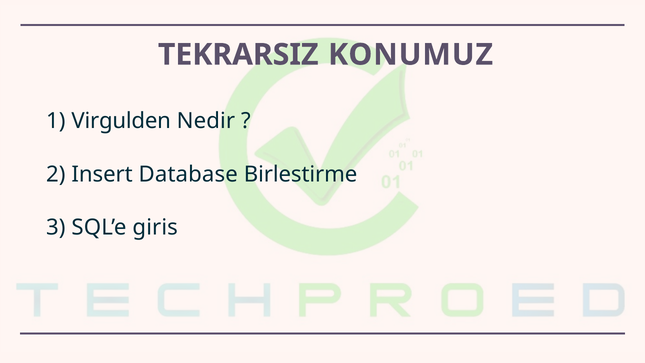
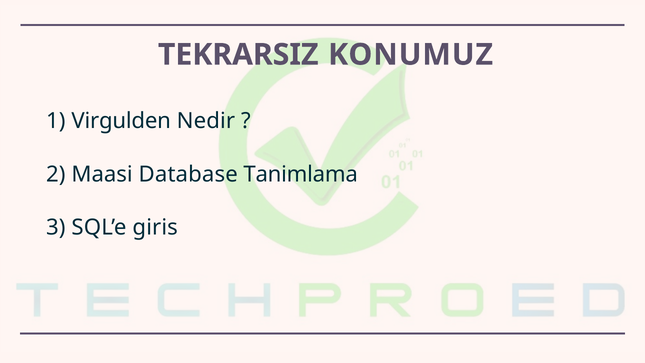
Insert: Insert -> Maasi
Birlestirme: Birlestirme -> Tanimlama
